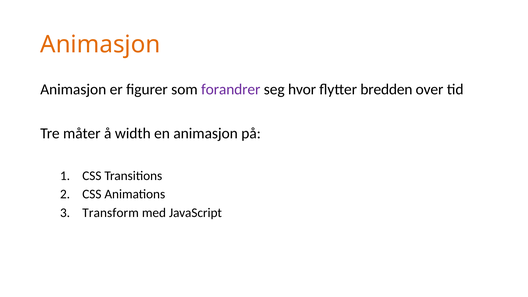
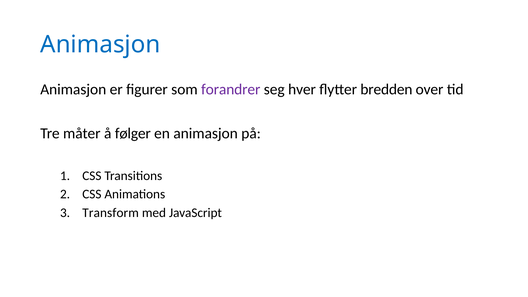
Animasjon at (100, 44) colour: orange -> blue
hvor: hvor -> hver
width: width -> følger
